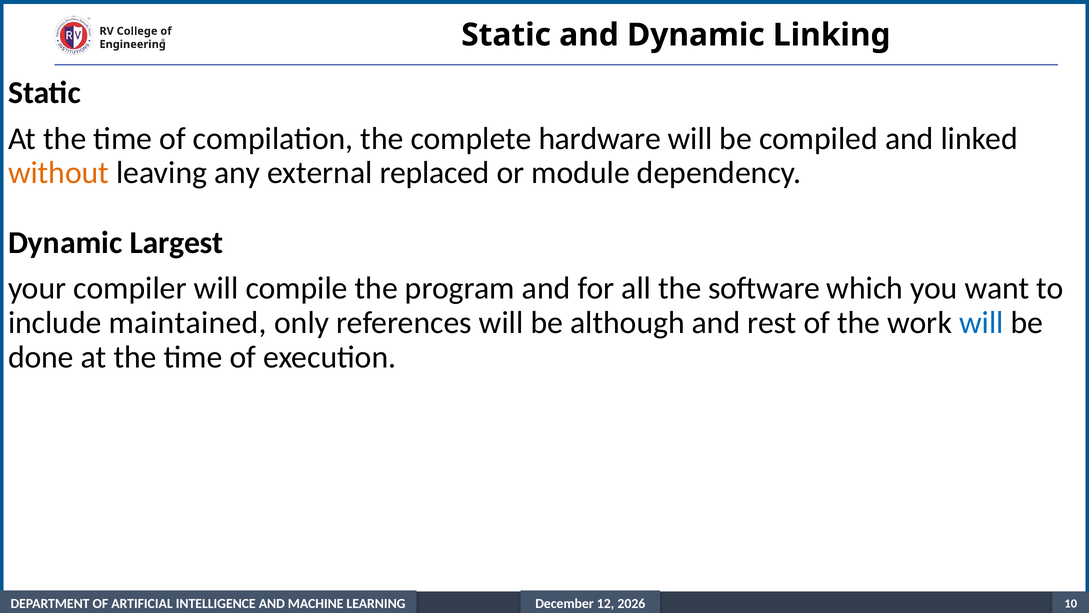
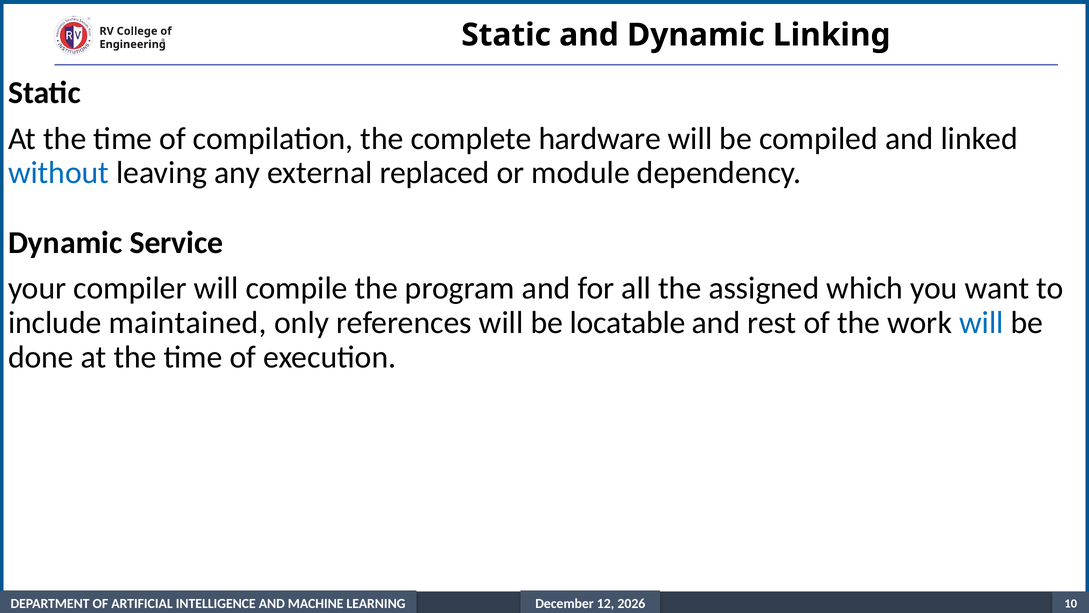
without colour: orange -> blue
Largest: Largest -> Service
software: software -> assigned
although: although -> locatable
